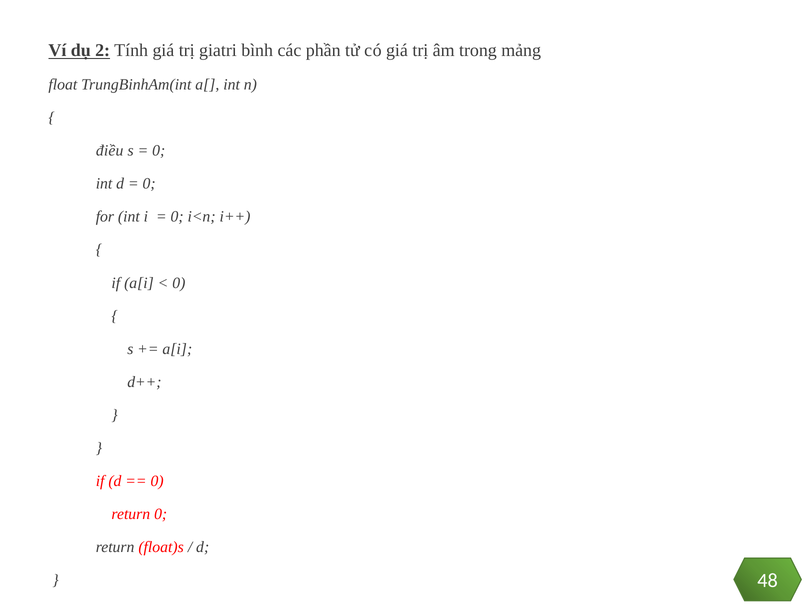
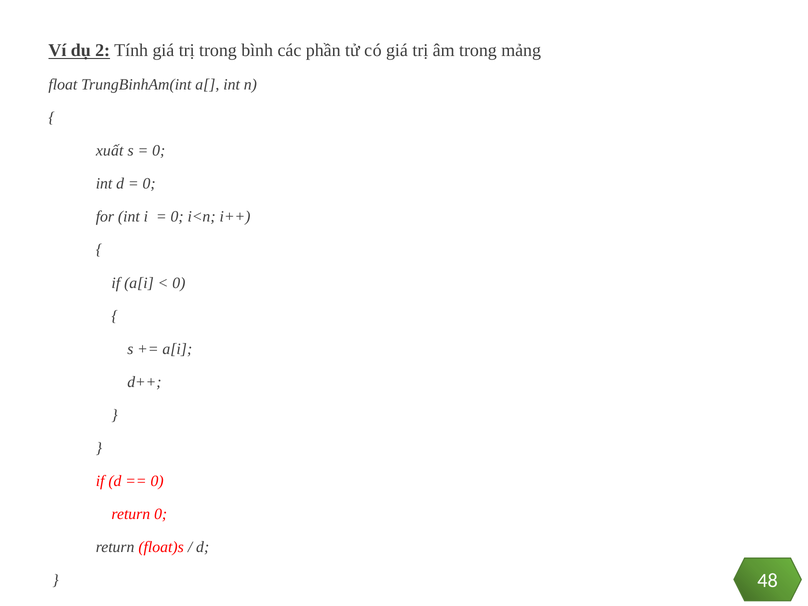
trị giatri: giatri -> trong
điều: điều -> xuất
